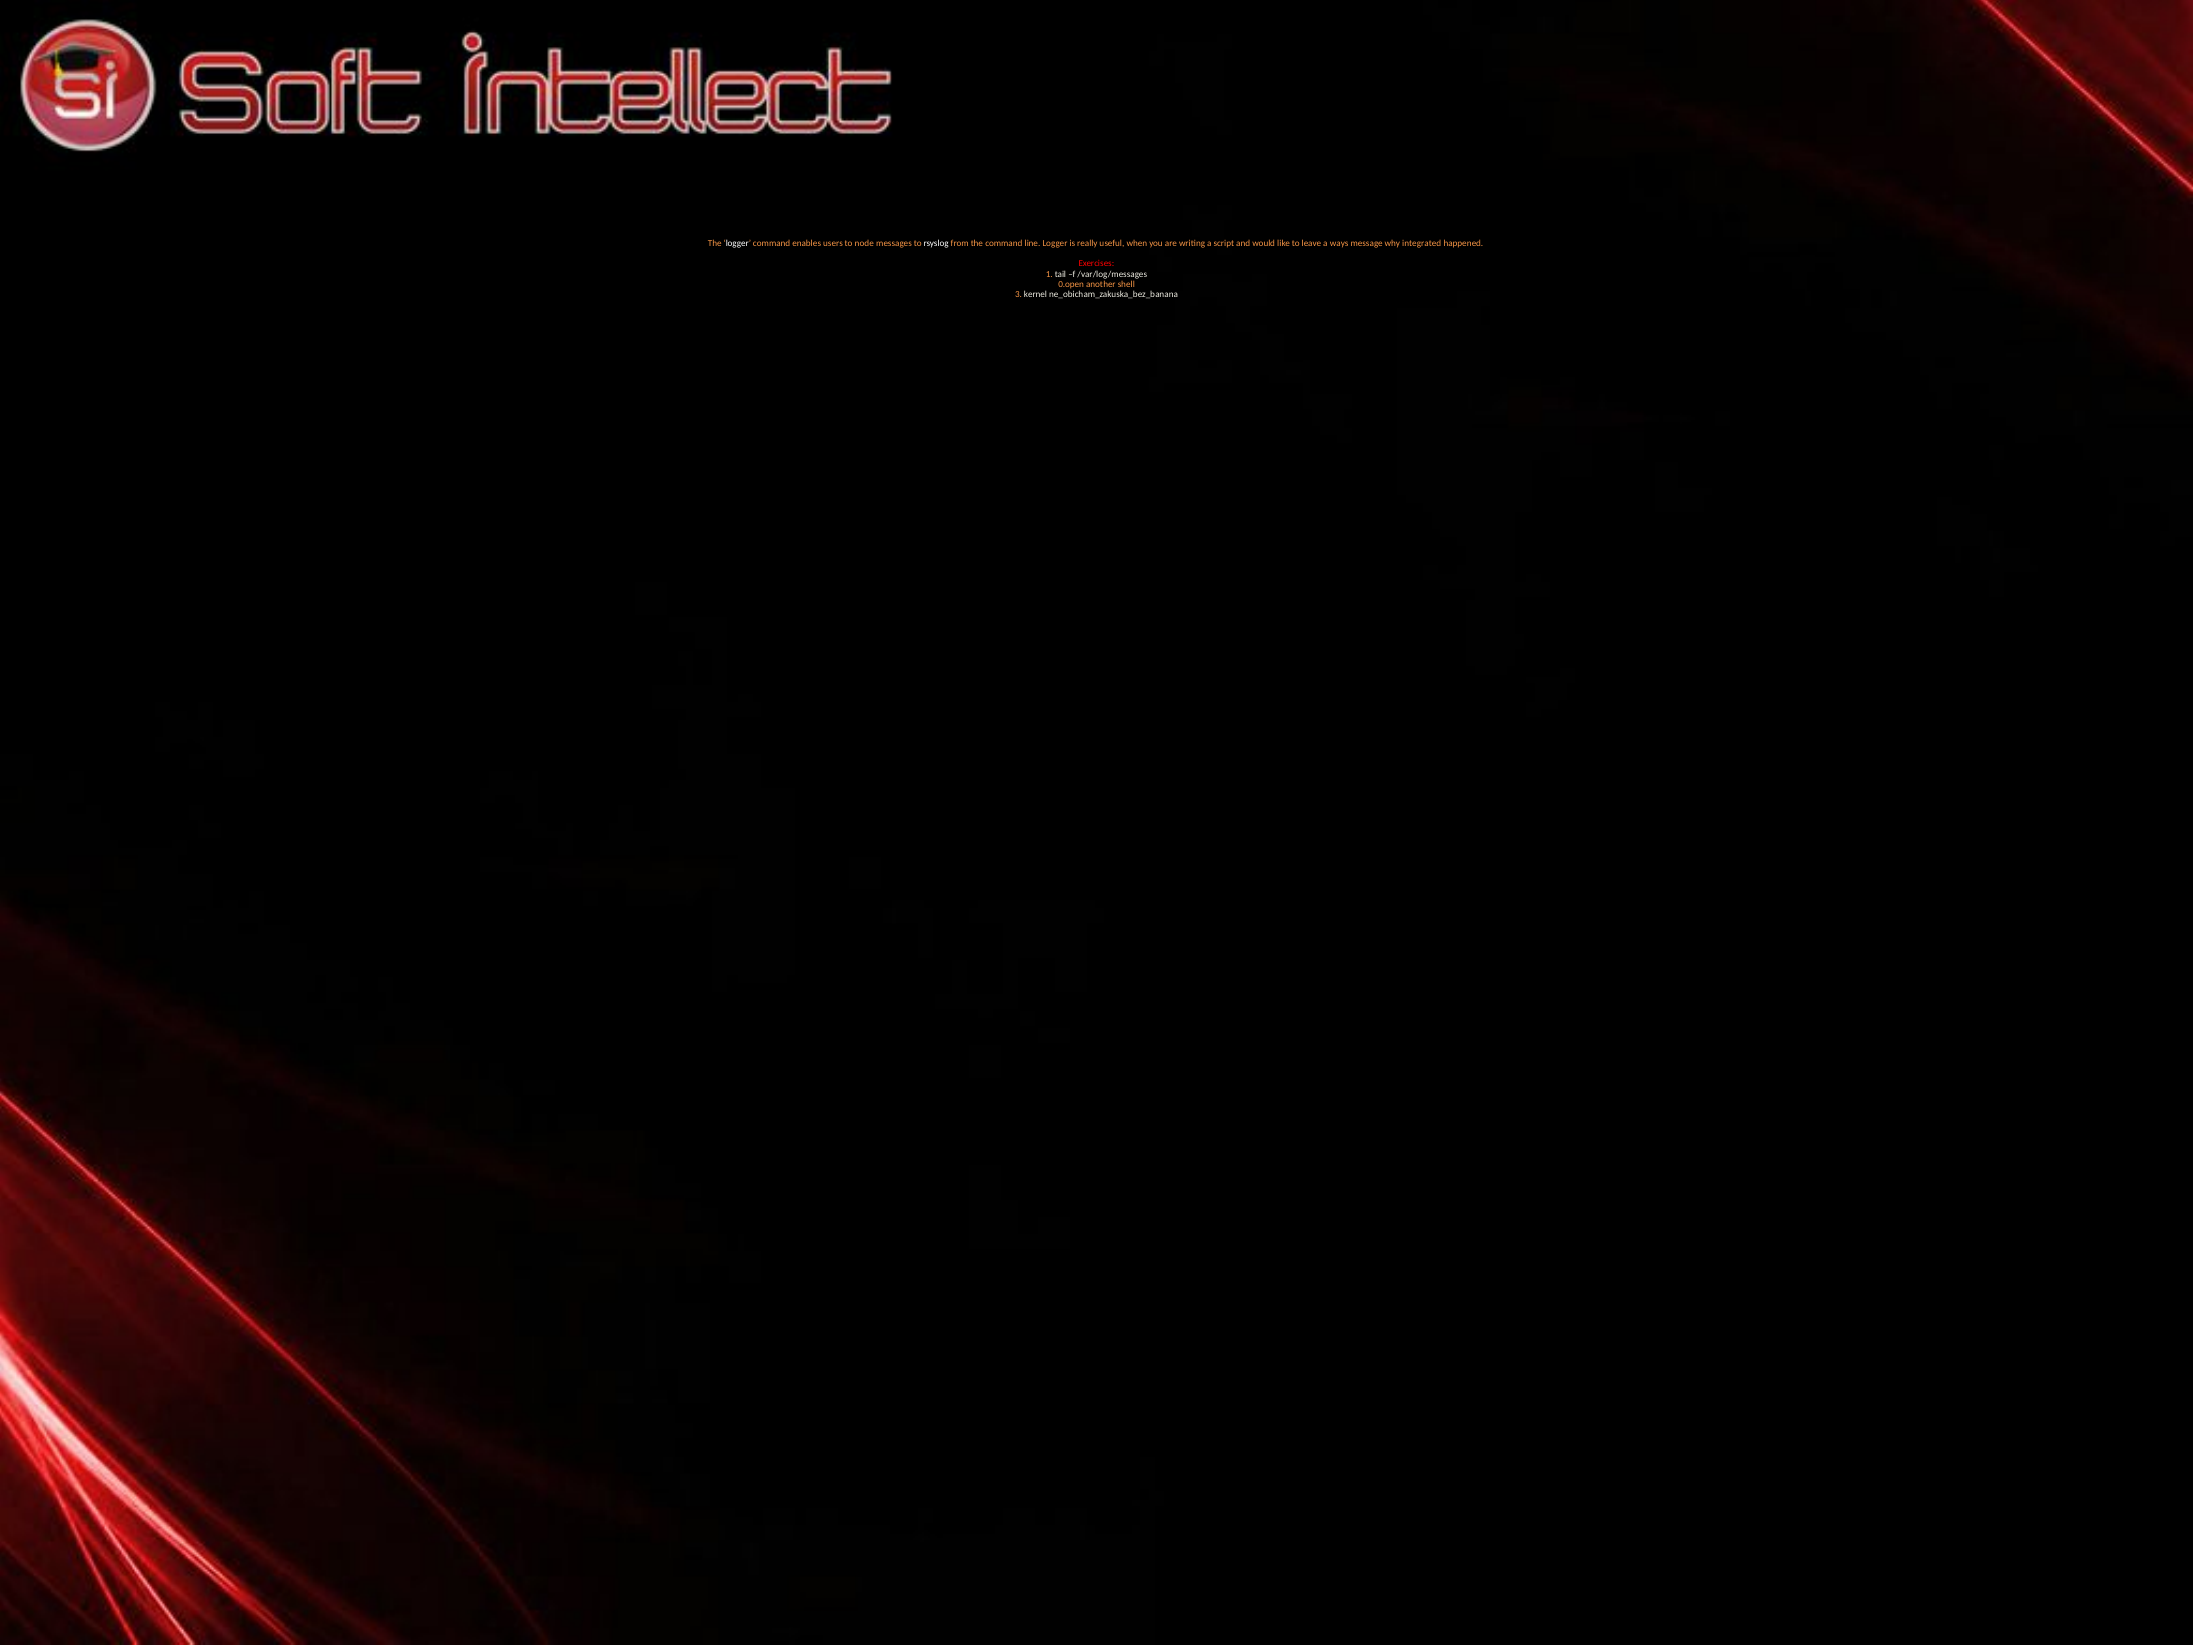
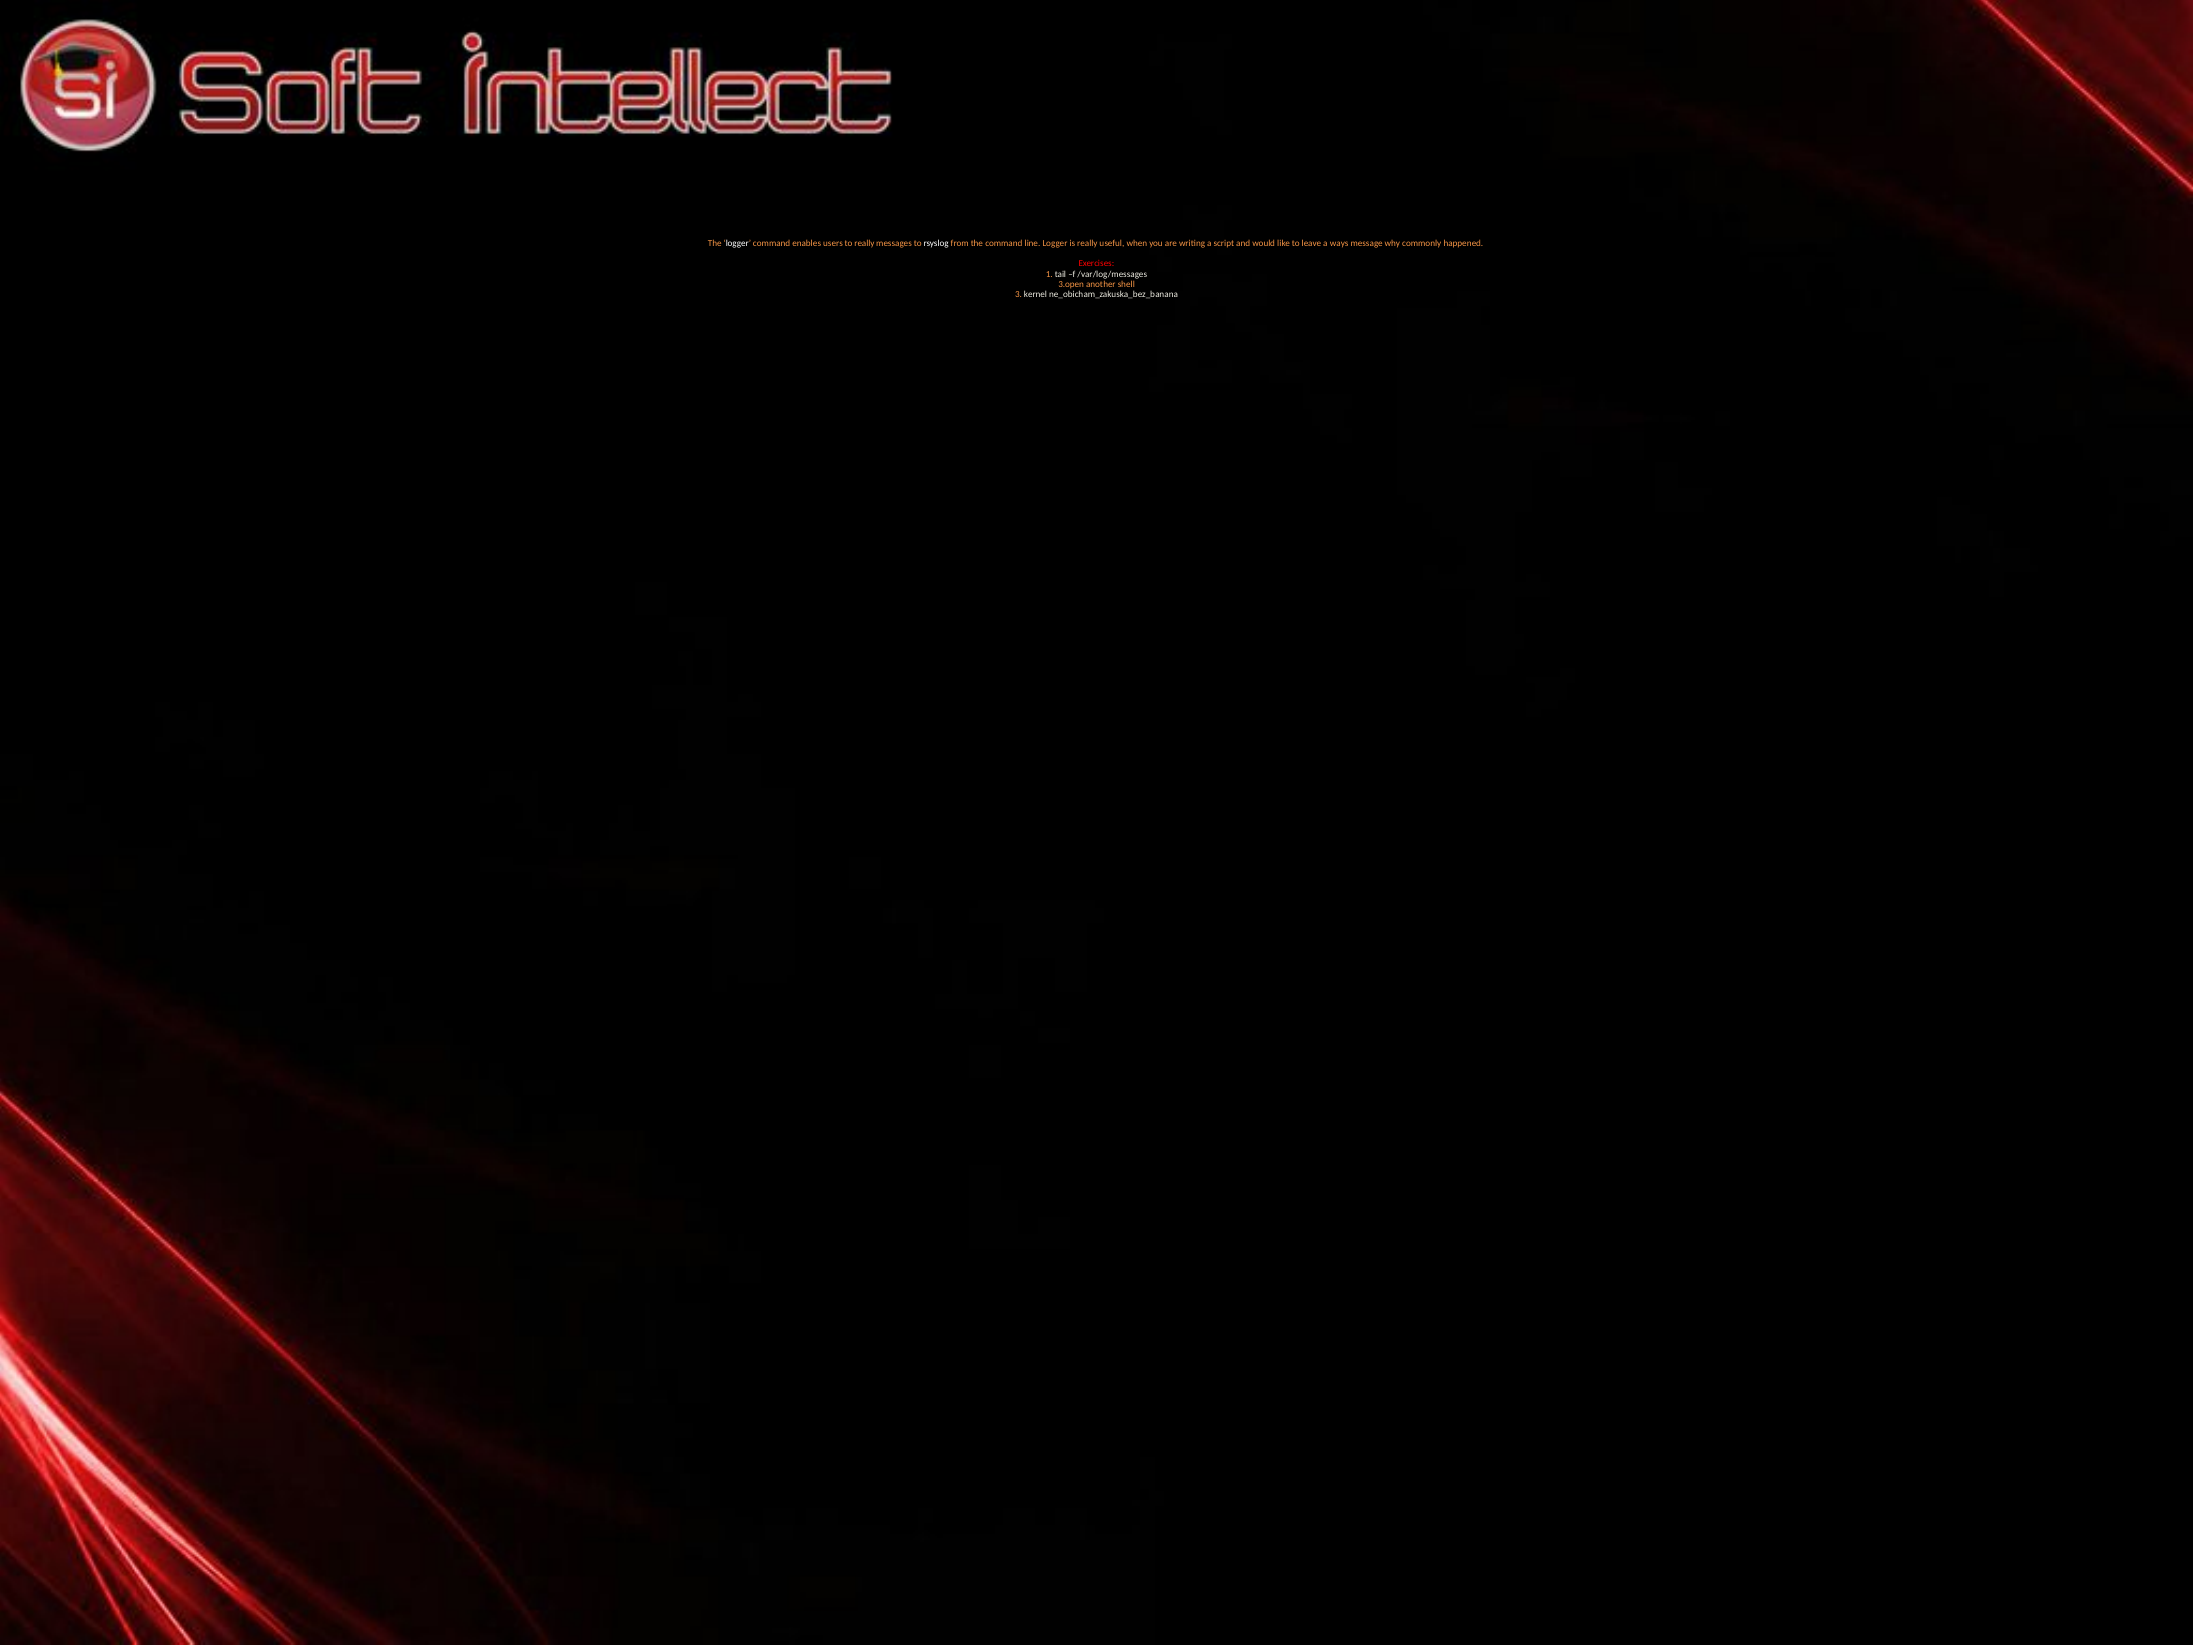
to node: node -> really
integrated: integrated -> commonly
0.open: 0.open -> 3.open
